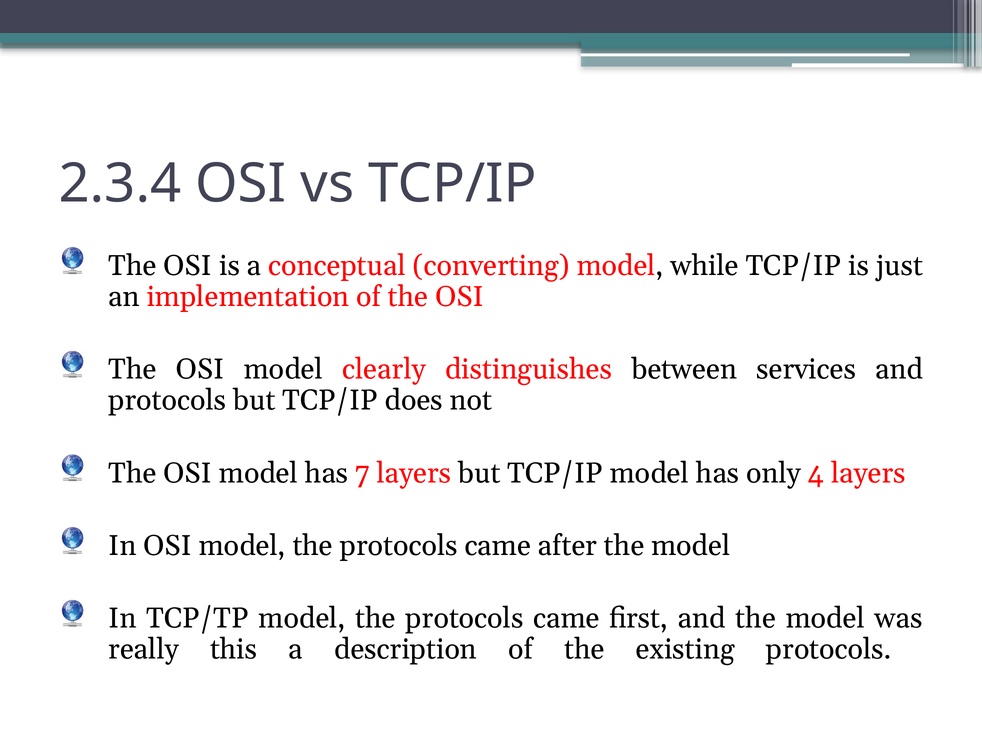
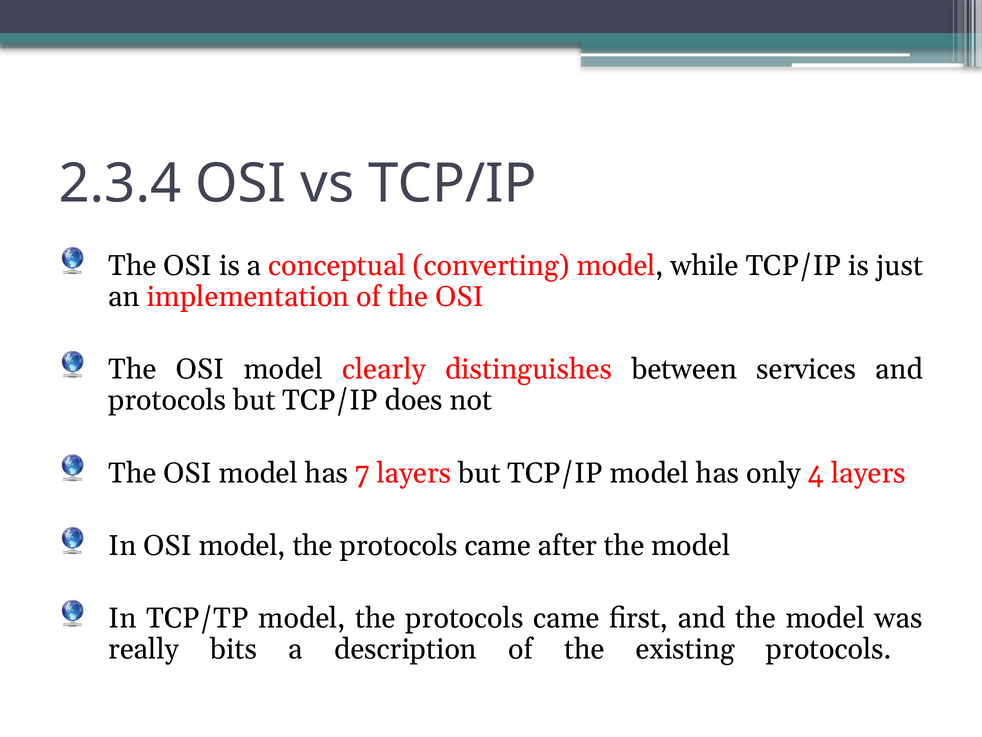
this: this -> bits
